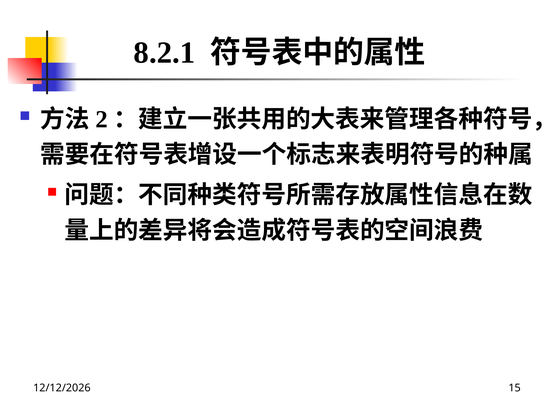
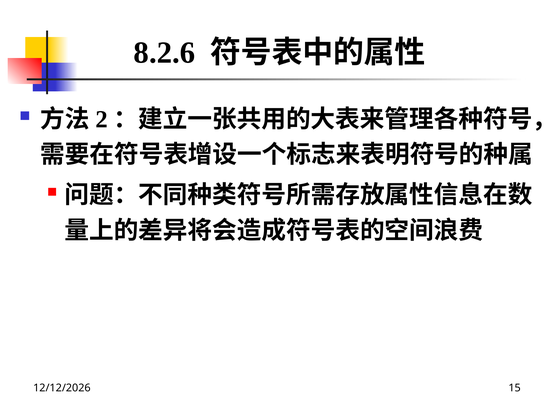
8.2.1: 8.2.1 -> 8.2.6
